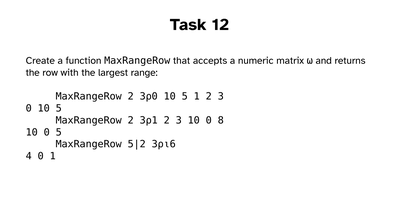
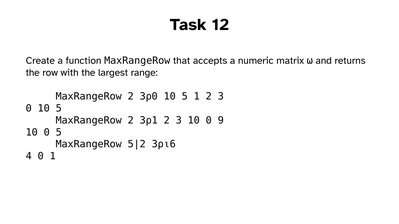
8: 8 -> 9
